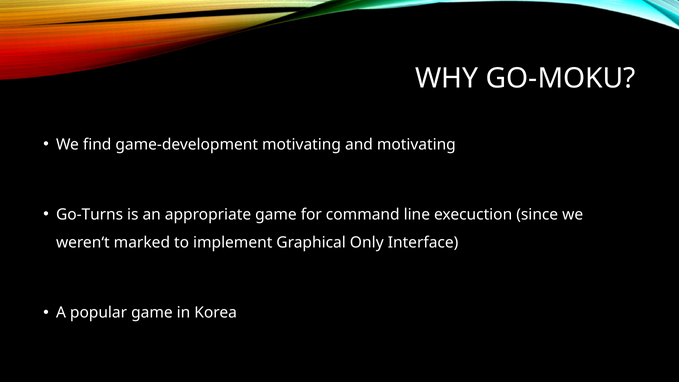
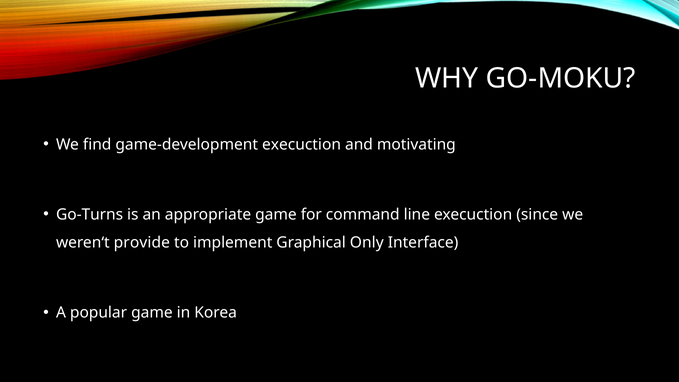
game-development motivating: motivating -> execuction
marked: marked -> provide
